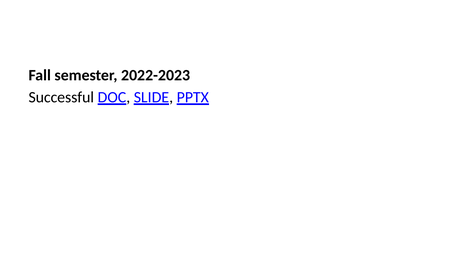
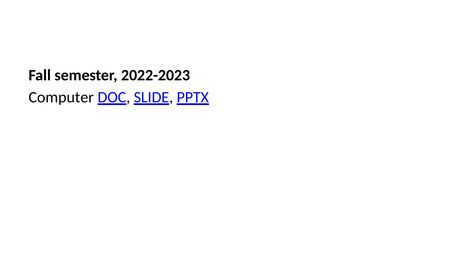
Successful: Successful -> Computer
